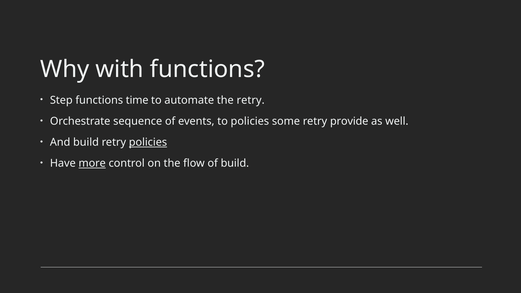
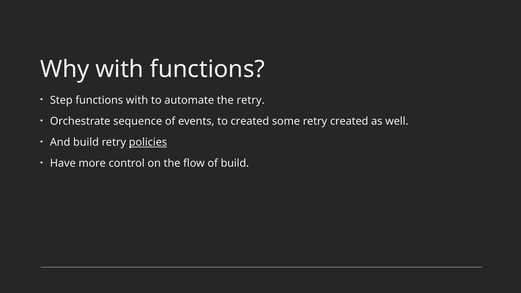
functions time: time -> with
to policies: policies -> created
retry provide: provide -> created
more underline: present -> none
